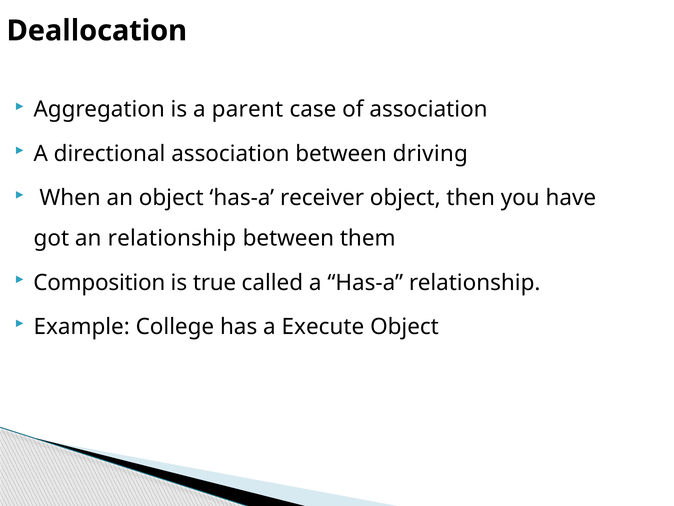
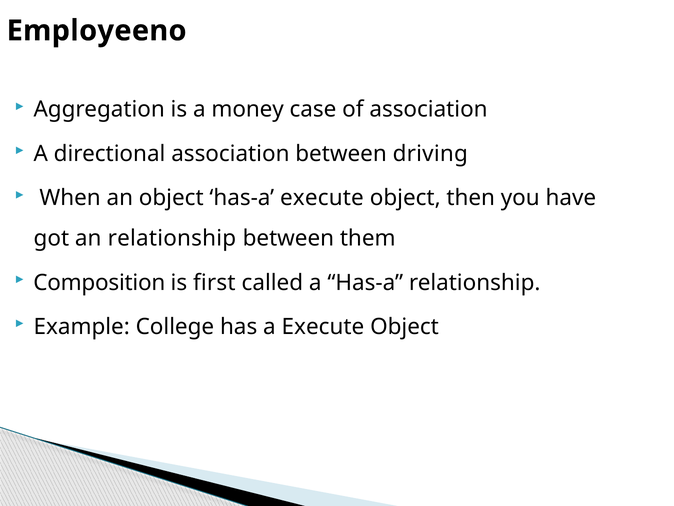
Deallocation: Deallocation -> Employeeno
parent: parent -> money
has-a receiver: receiver -> execute
true: true -> first
